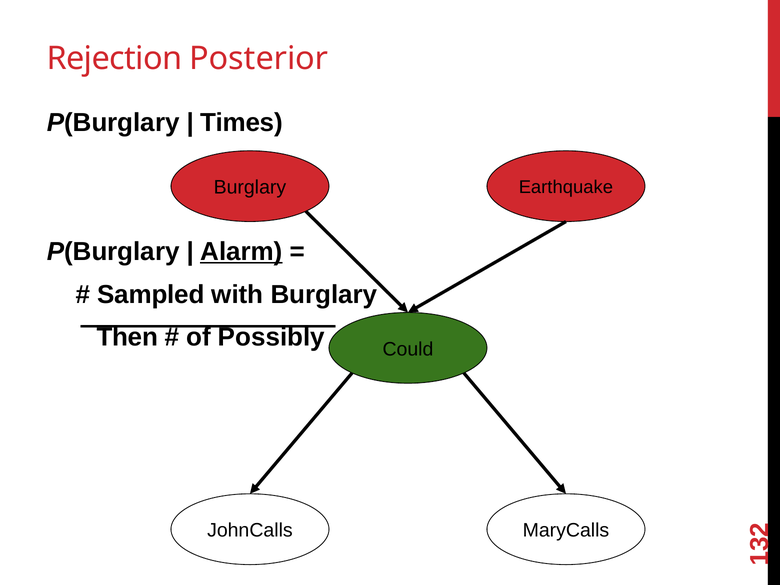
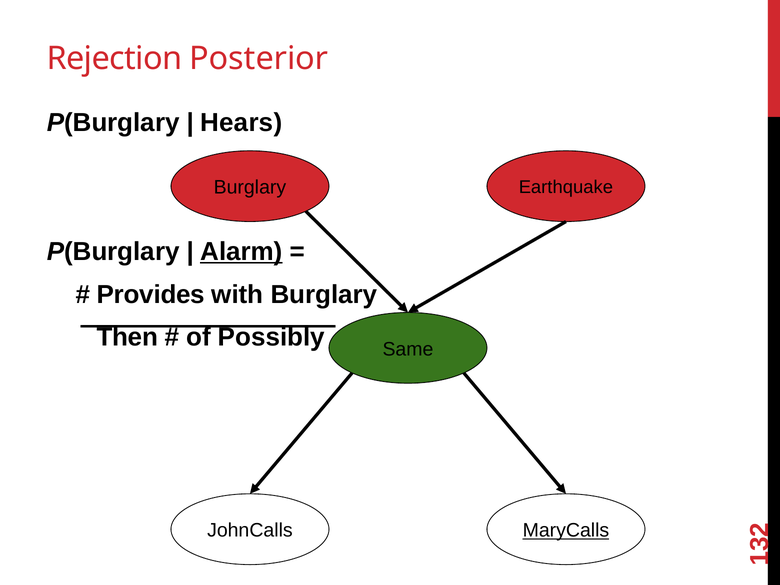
Times: Times -> Hears
Sampled: Sampled -> Provides
Could: Could -> Same
MaryCalls underline: none -> present
